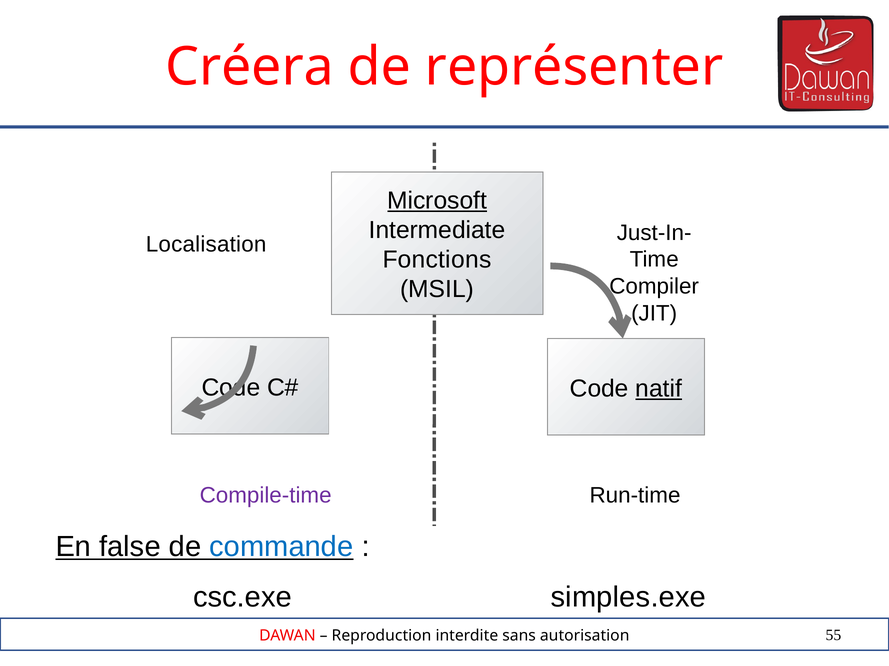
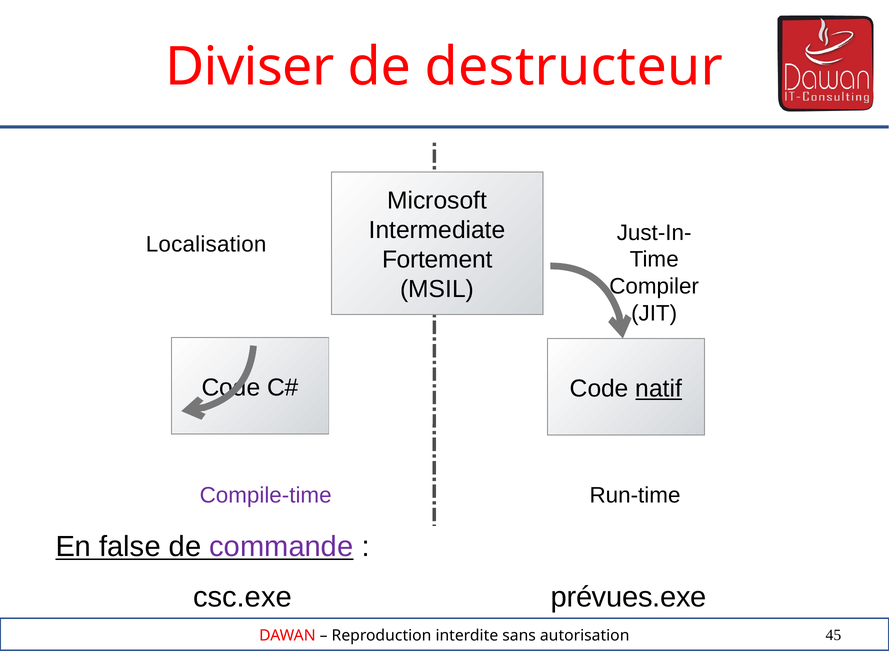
Créera: Créera -> Diviser
représenter: représenter -> destructeur
Microsoft underline: present -> none
Fonctions: Fonctions -> Fortement
commande colour: blue -> purple
simples.exe: simples.exe -> prévues.exe
55: 55 -> 45
